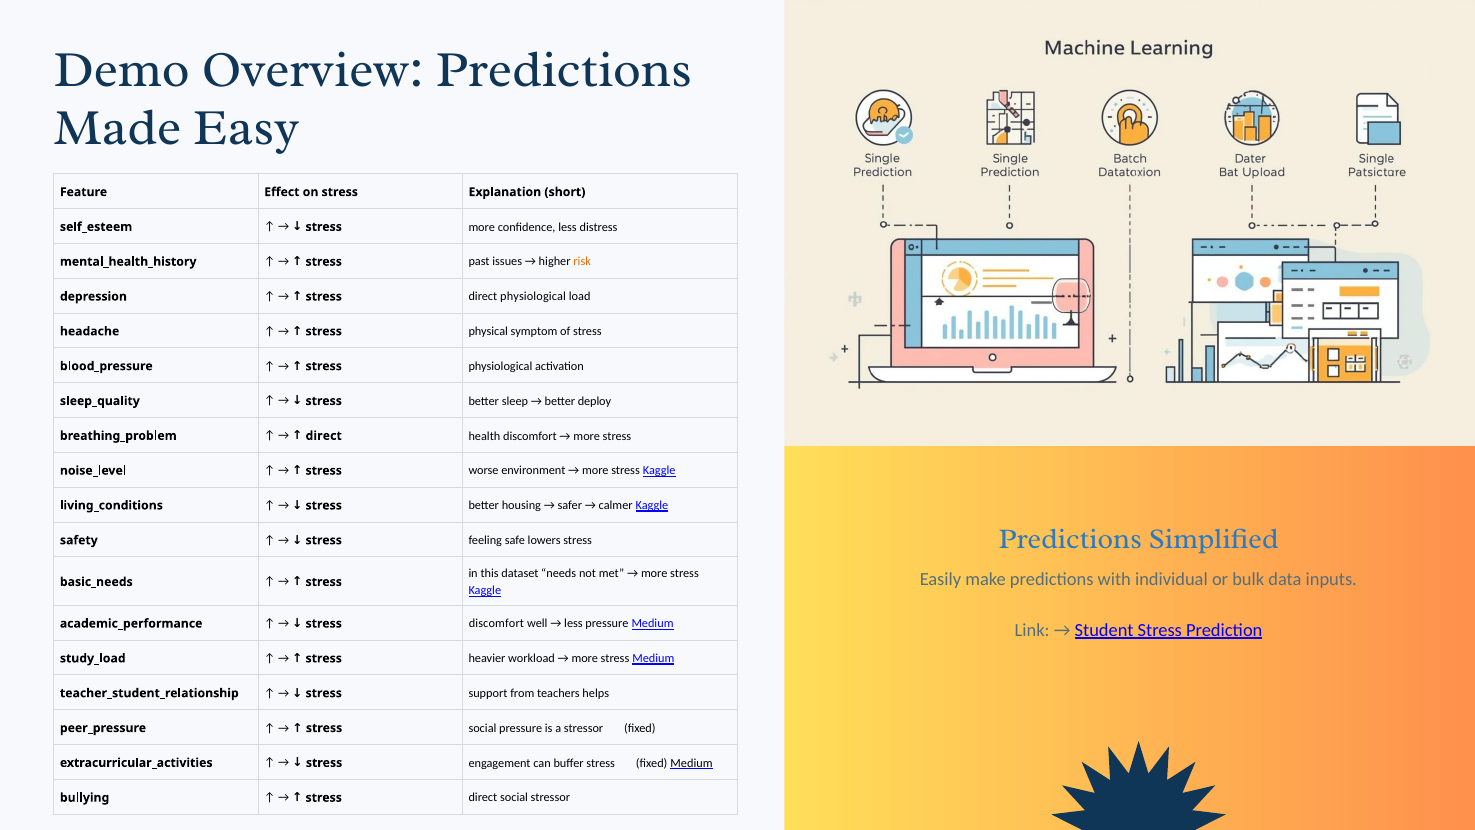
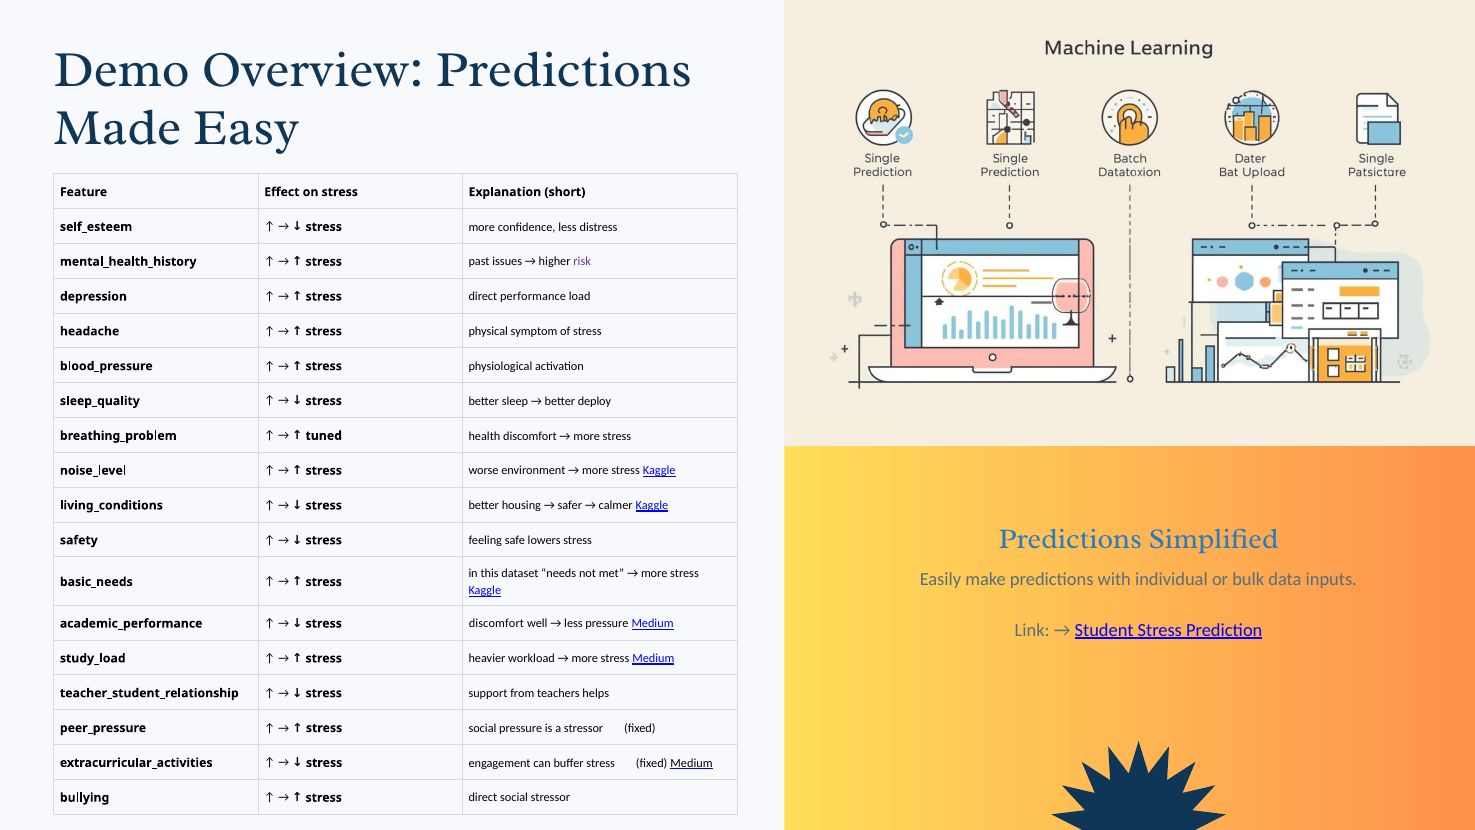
risk colour: orange -> purple
direct physiological: physiological -> performance
direct at (324, 436): direct -> tuned
